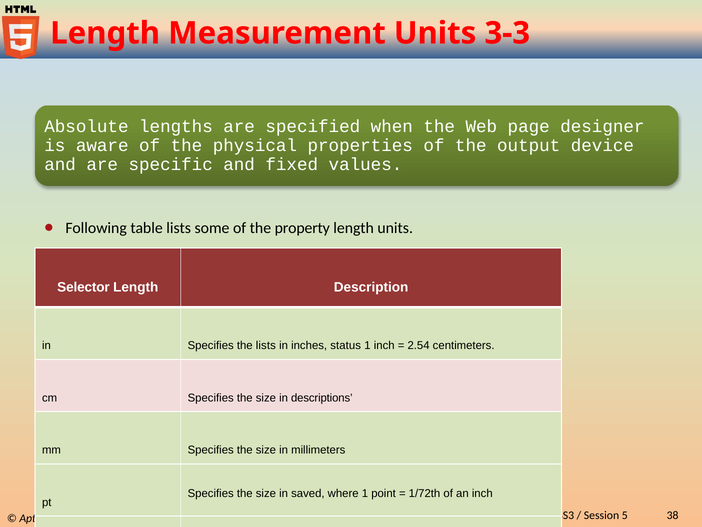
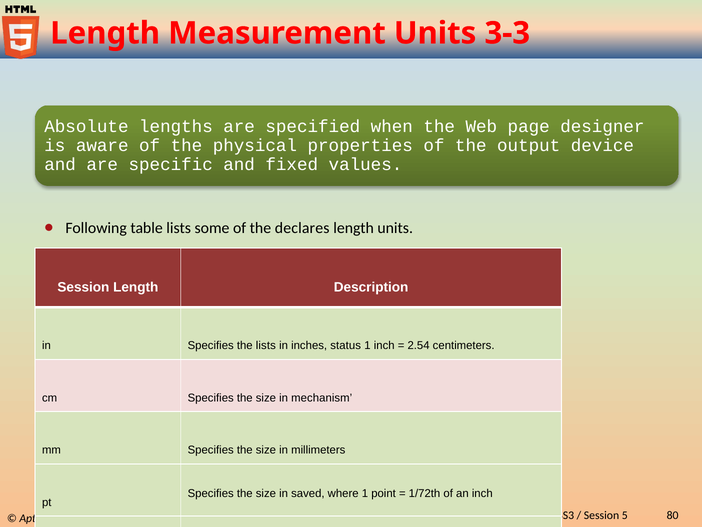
property: property -> declares
Selector at (83, 287): Selector -> Session
descriptions: descriptions -> mechanism
38: 38 -> 80
